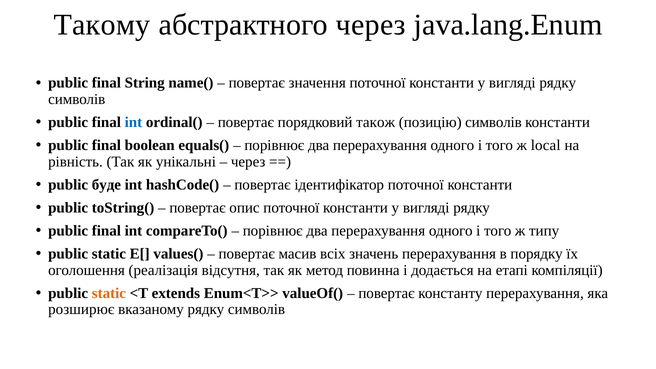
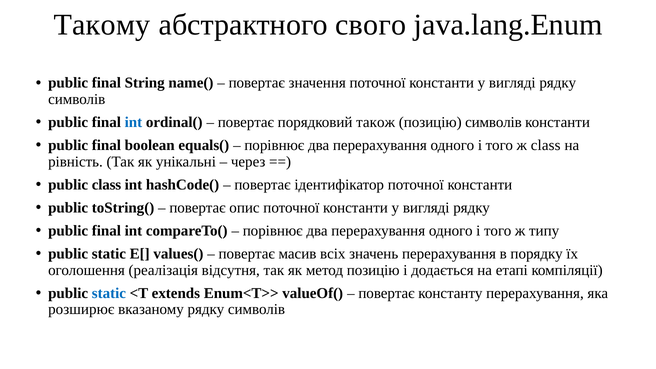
абстрактного через: через -> свого
ж local: local -> class
public буде: буде -> class
метод повинна: повинна -> позицію
static at (109, 293) colour: orange -> blue
